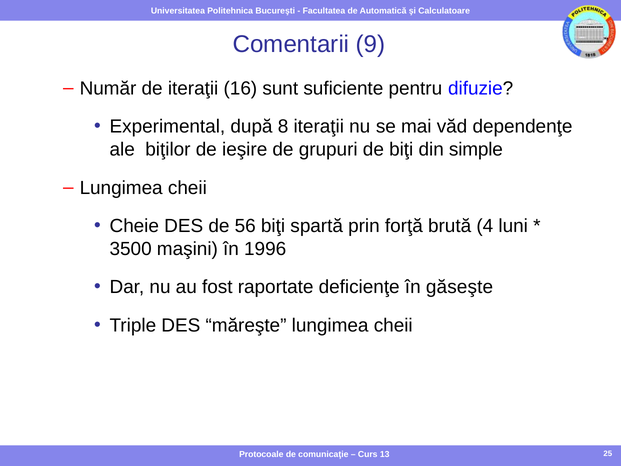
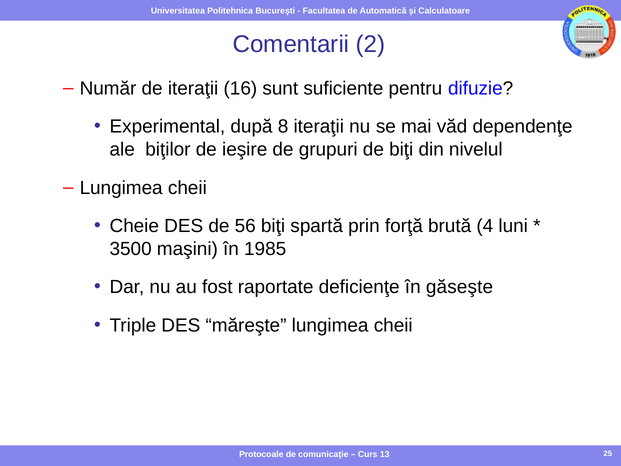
9: 9 -> 2
simple: simple -> nivelul
1996: 1996 -> 1985
